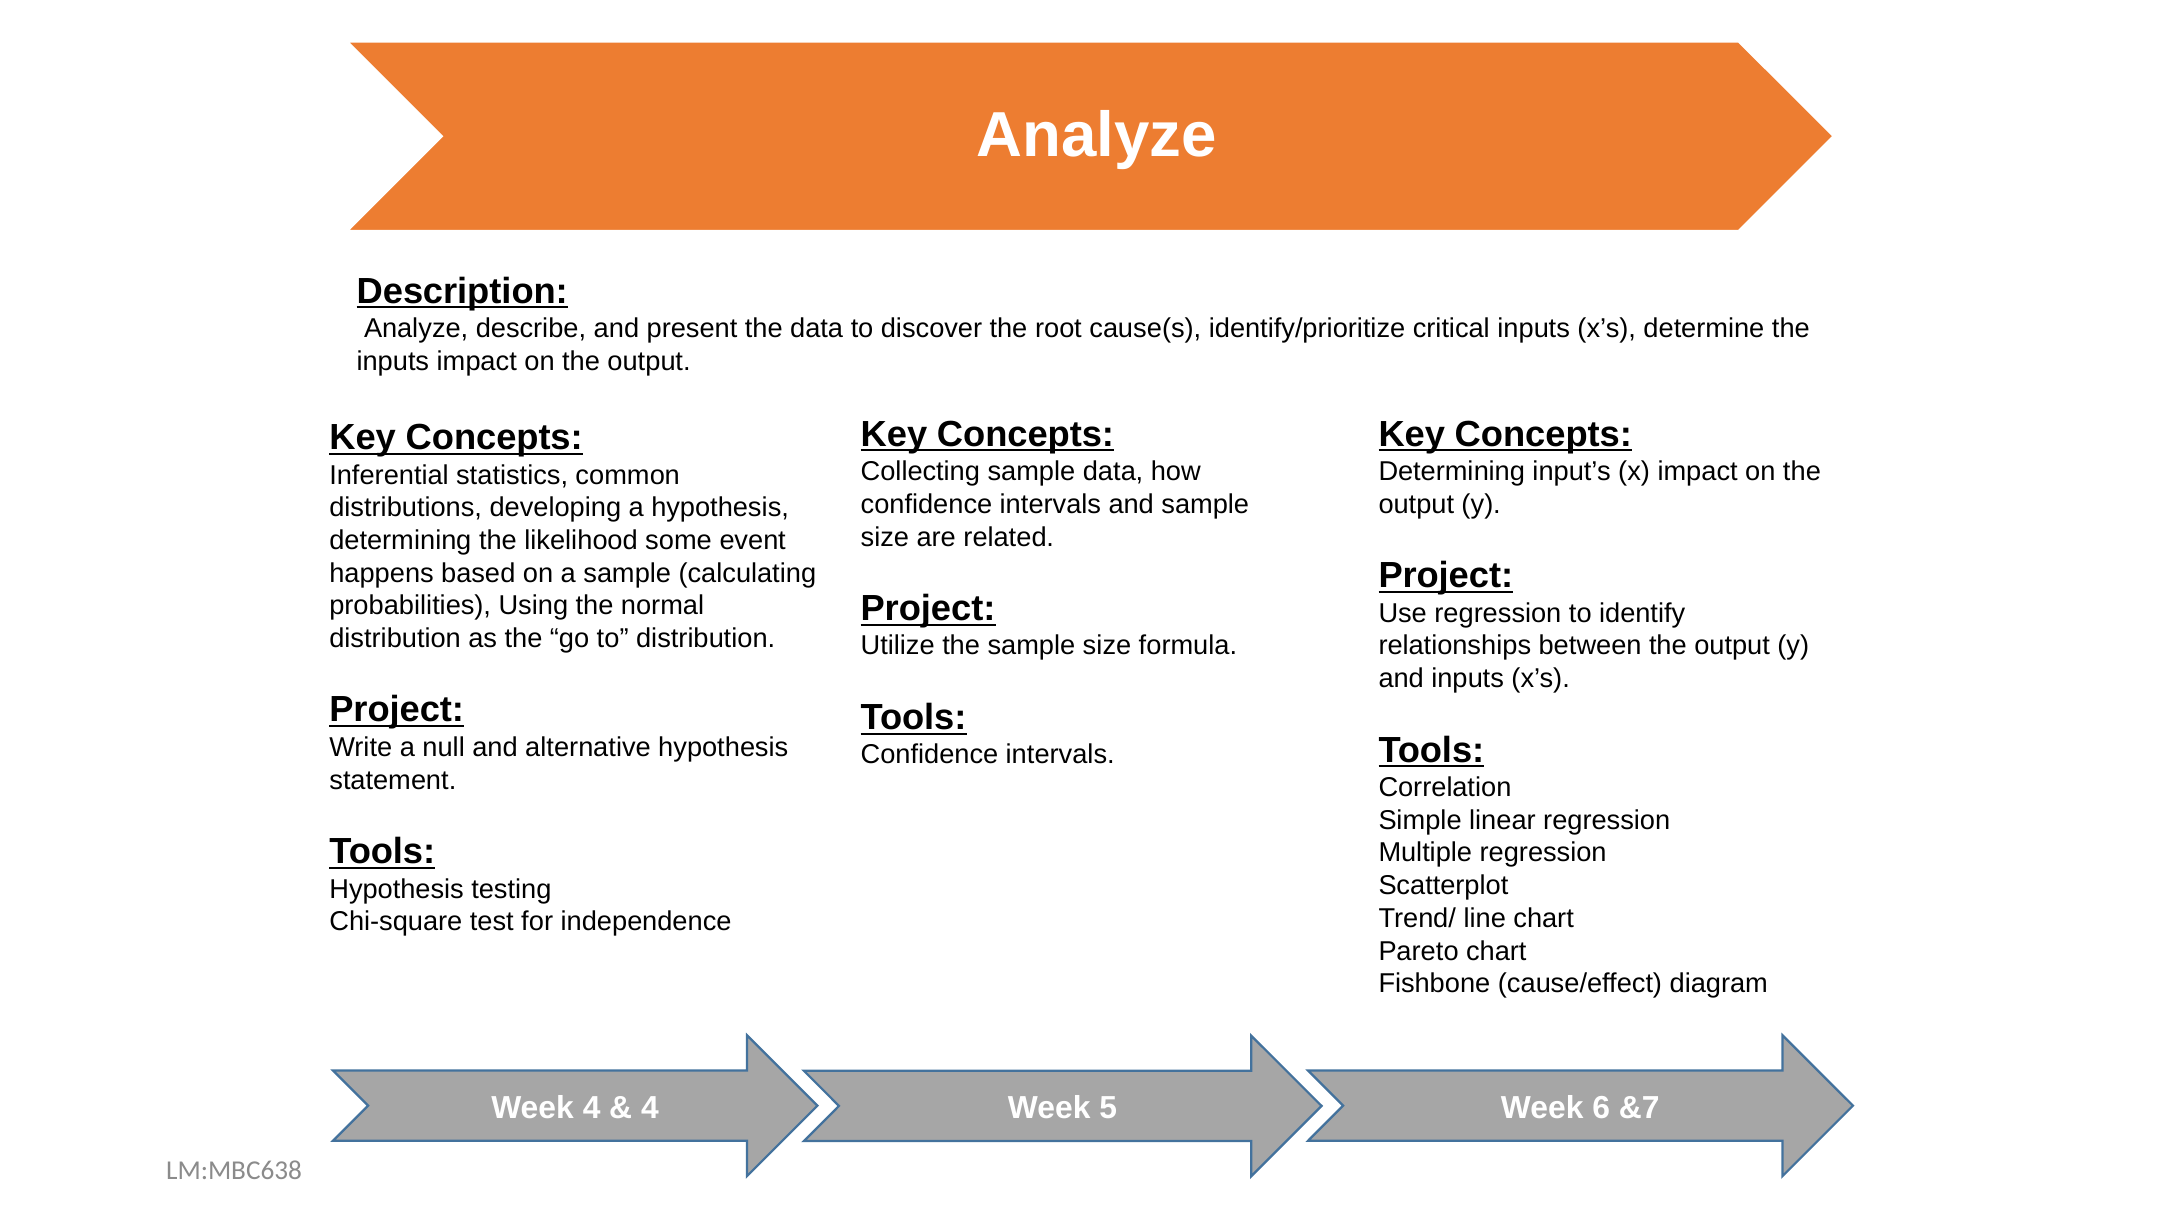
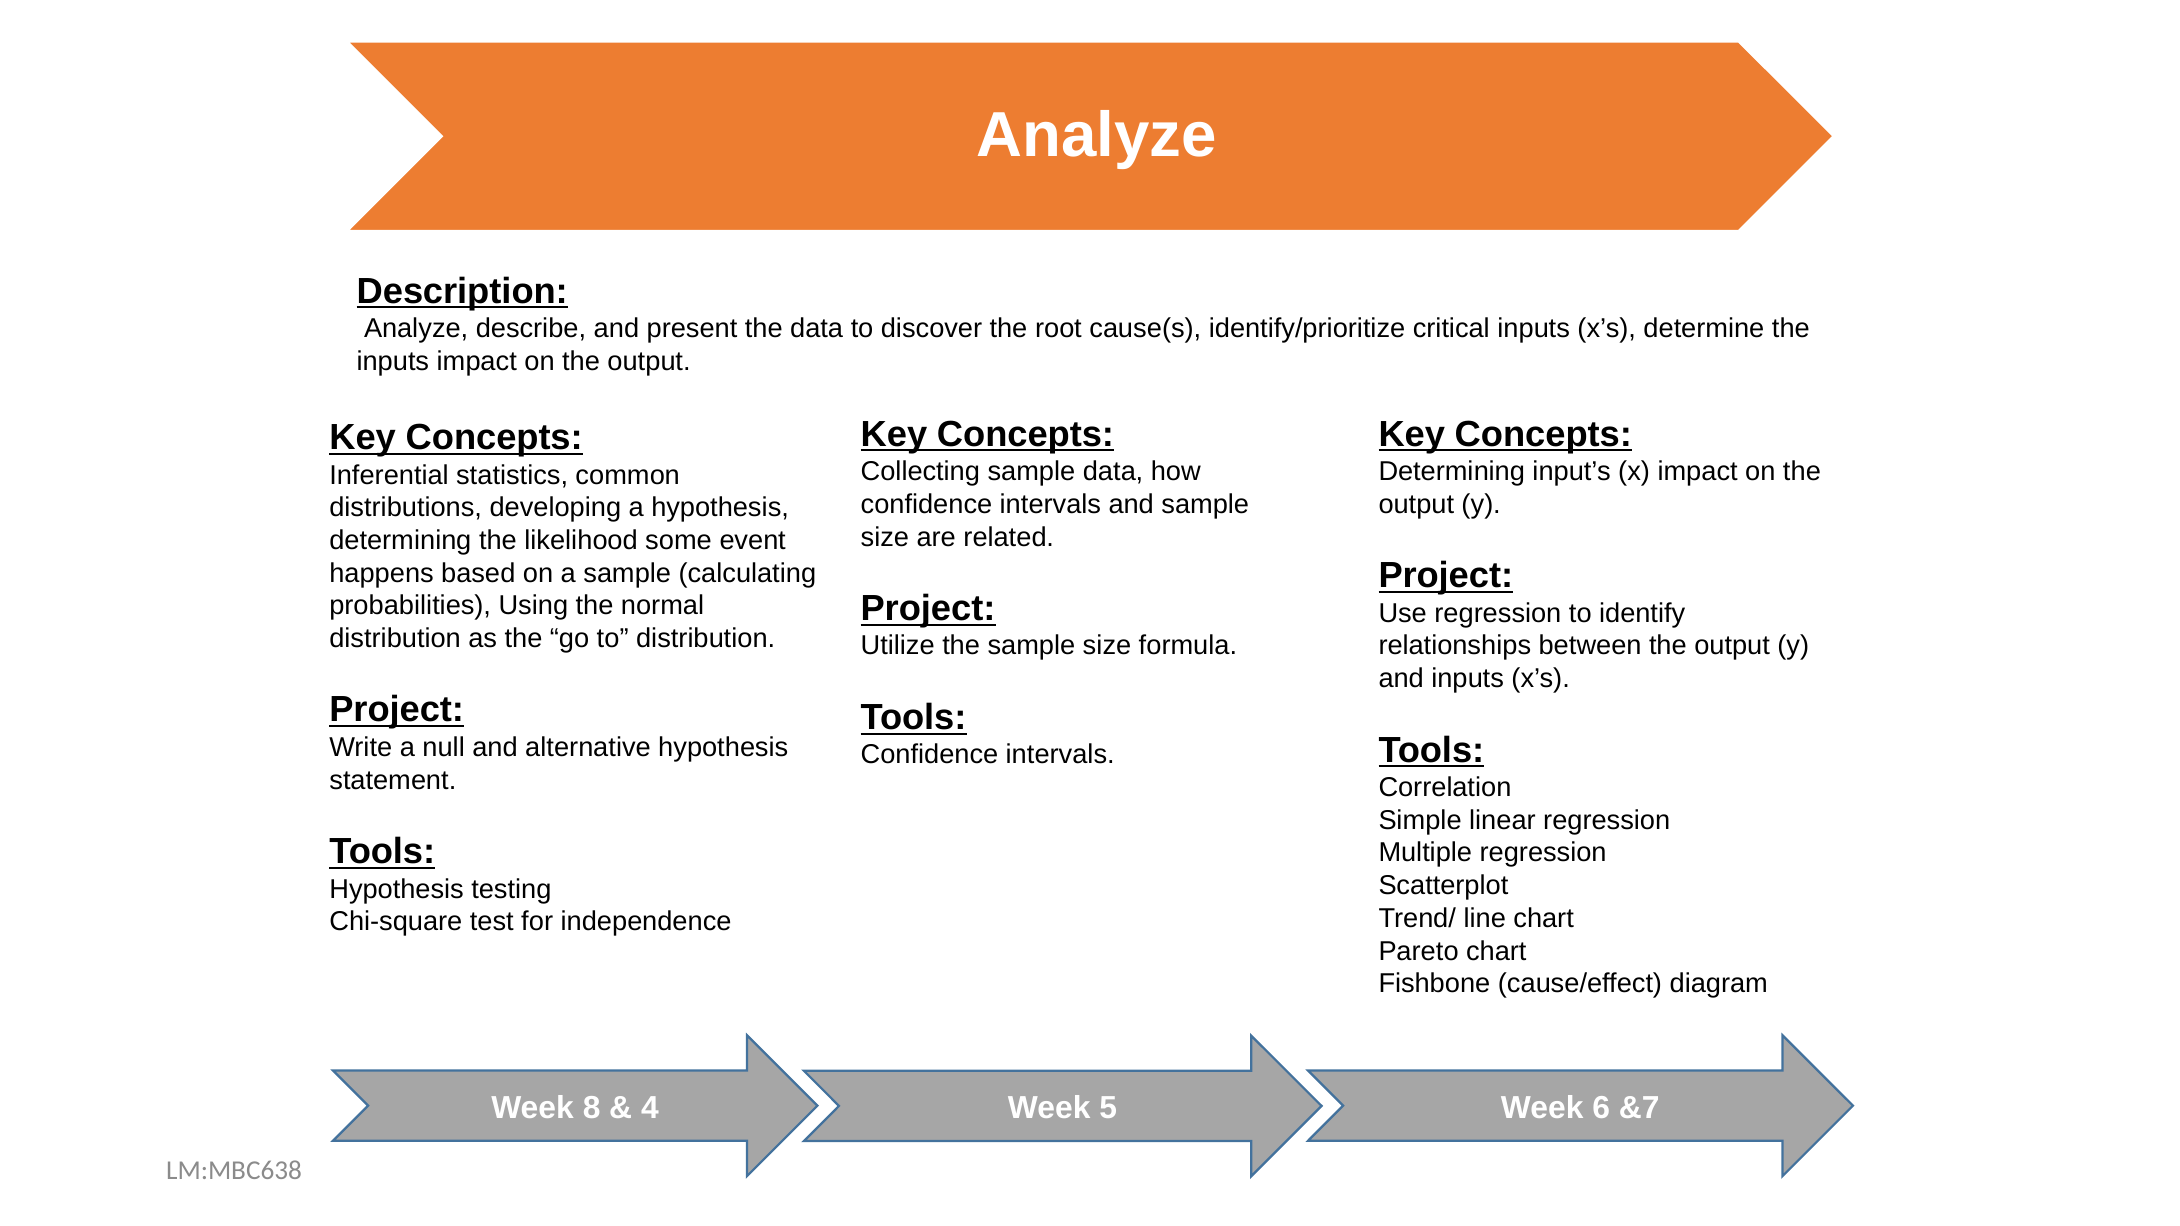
Week 4: 4 -> 8
